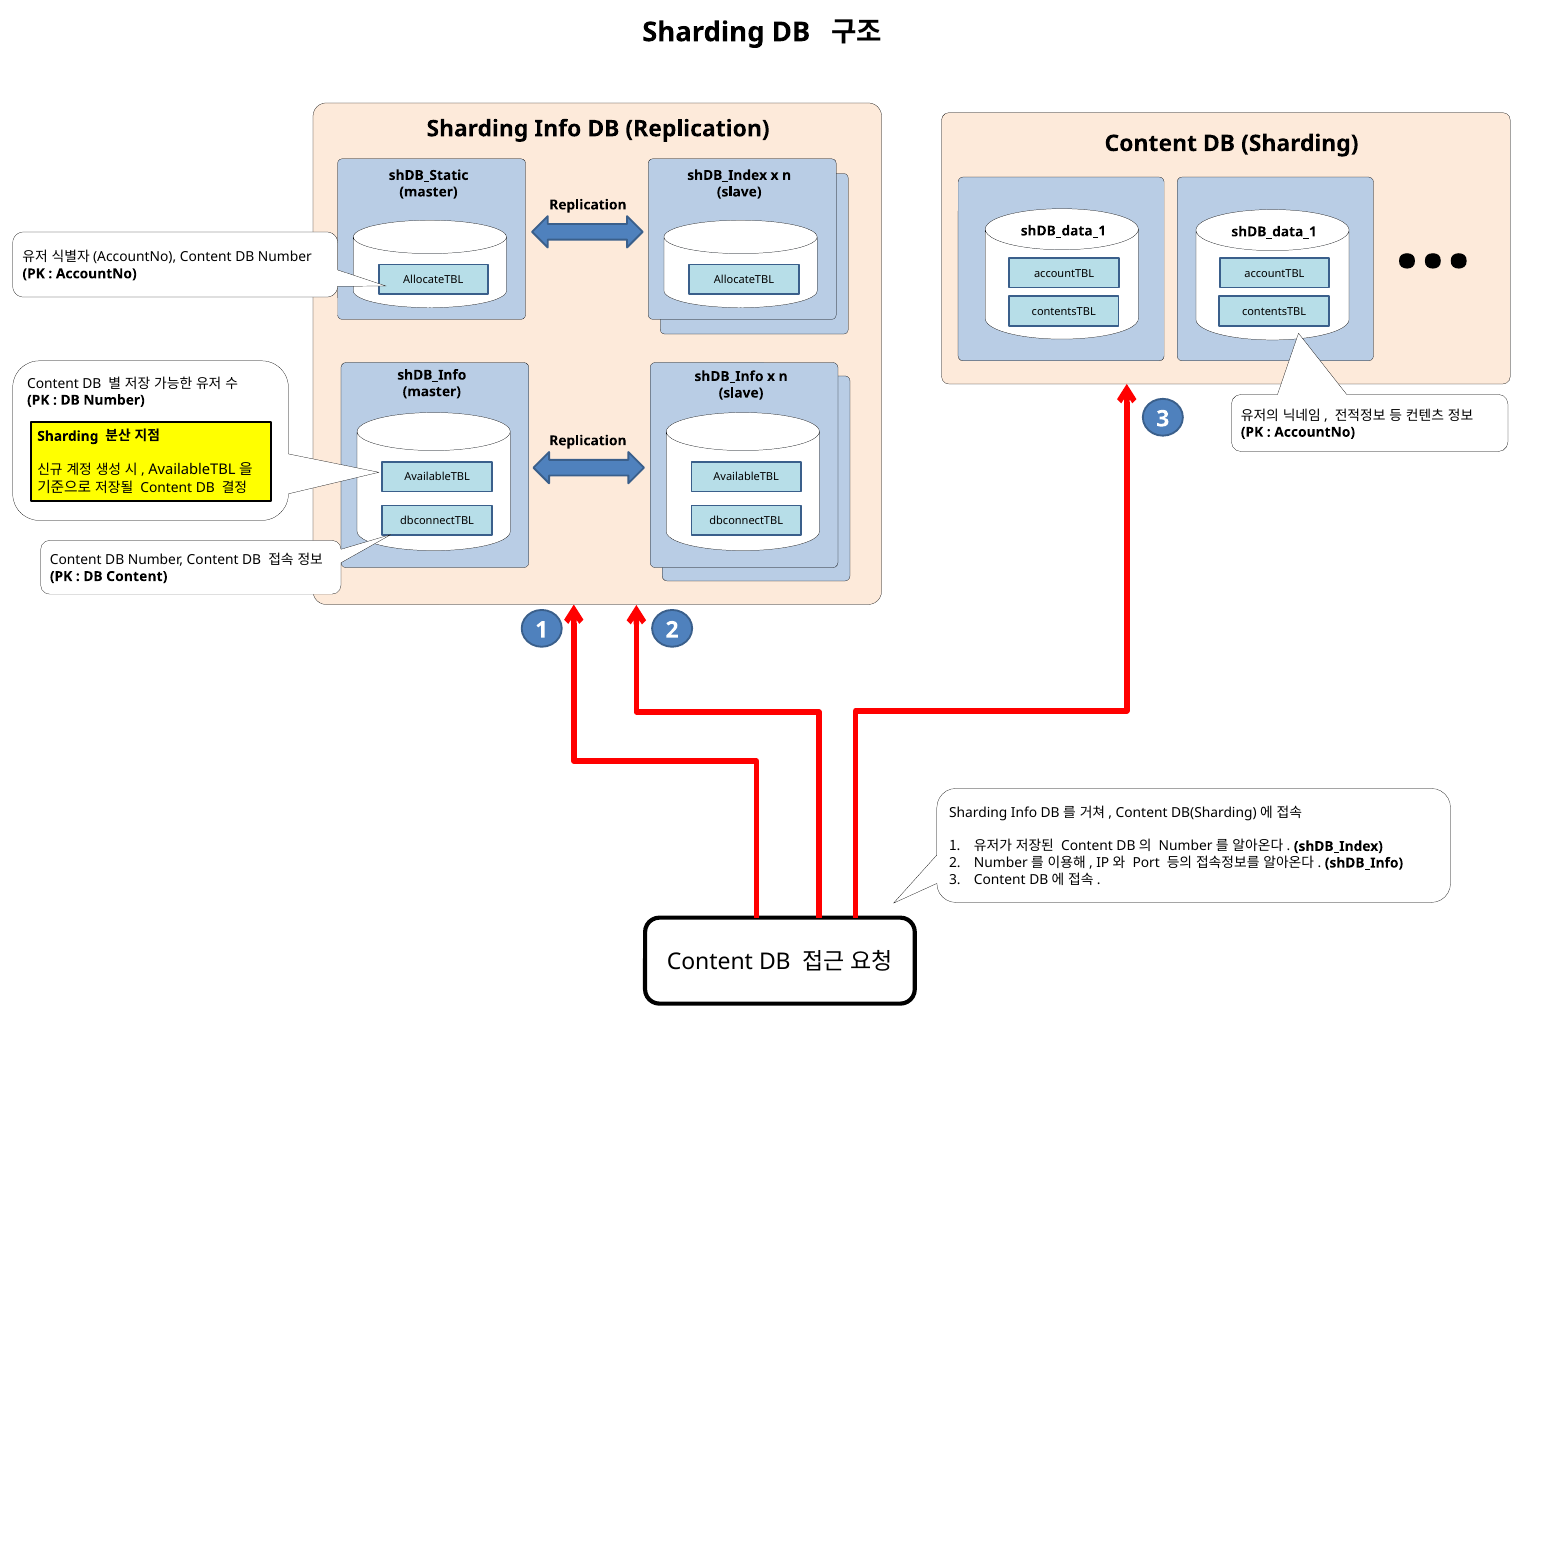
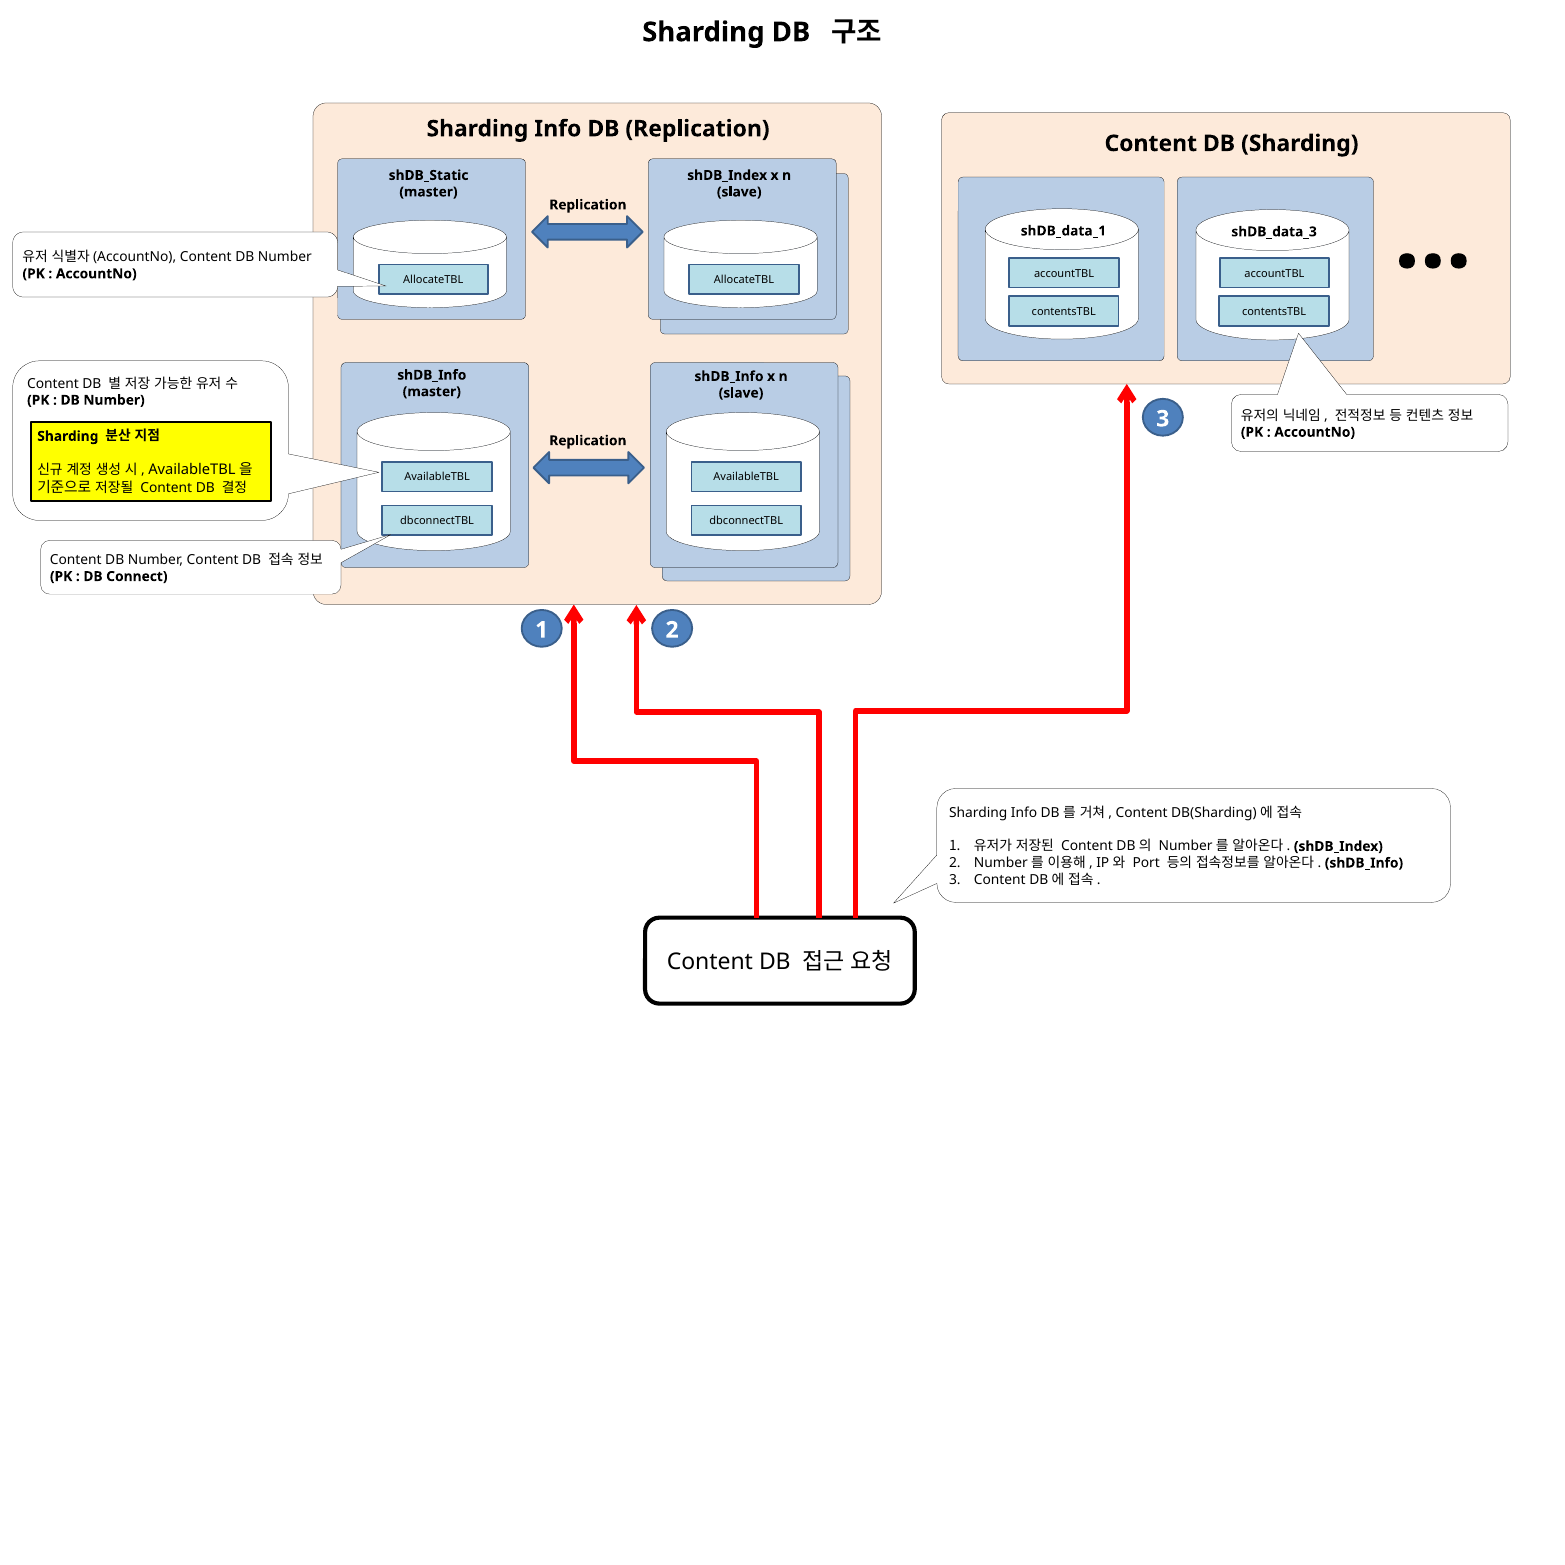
shDB_data_1 at (1274, 232): shDB_data_1 -> shDB_data_3
DB Content: Content -> Connect
